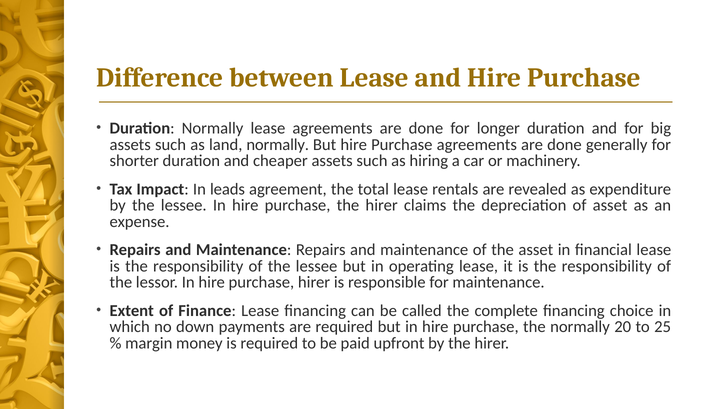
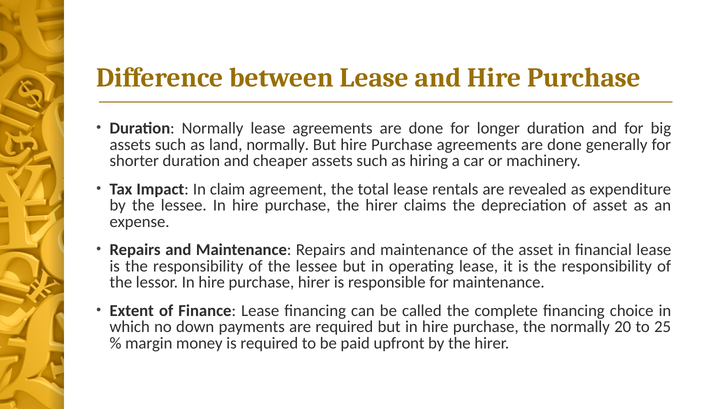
leads: leads -> claim
